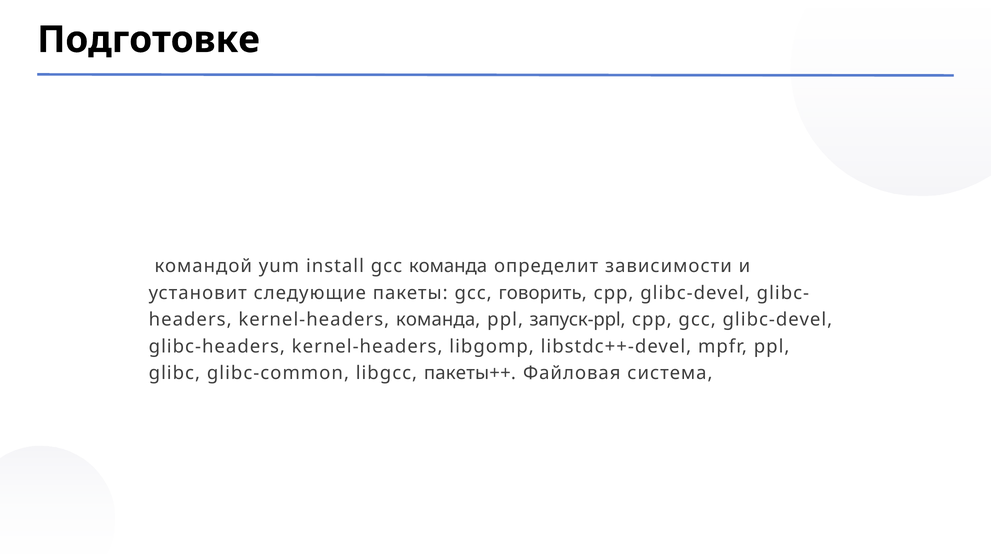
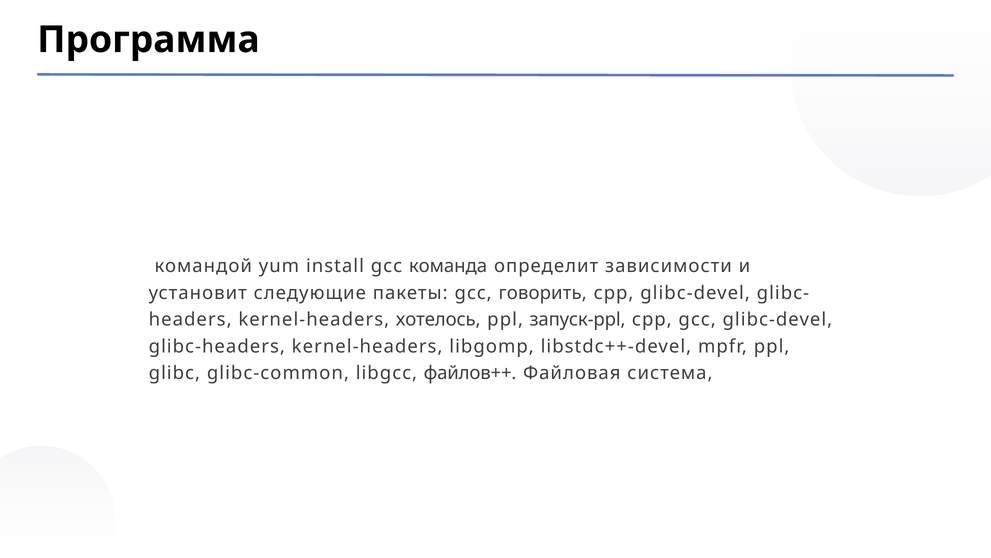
Подготовке: Подготовке -> Программа
kernel-headers команда: команда -> хотелось
пакеты++: пакеты++ -> файлов++
